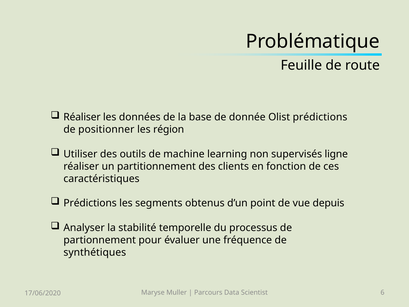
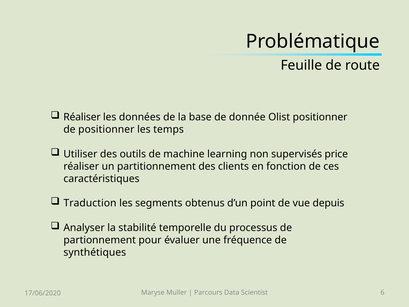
Olist prédictions: prédictions -> positionner
région: région -> temps
ligne: ligne -> price
Prédictions at (90, 203): Prédictions -> Traduction
